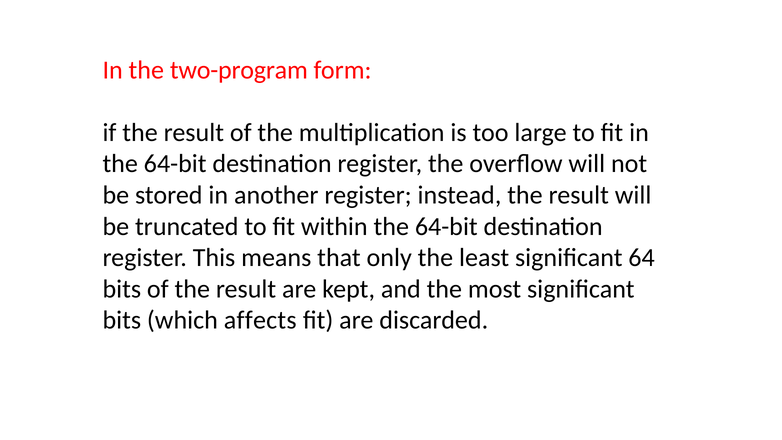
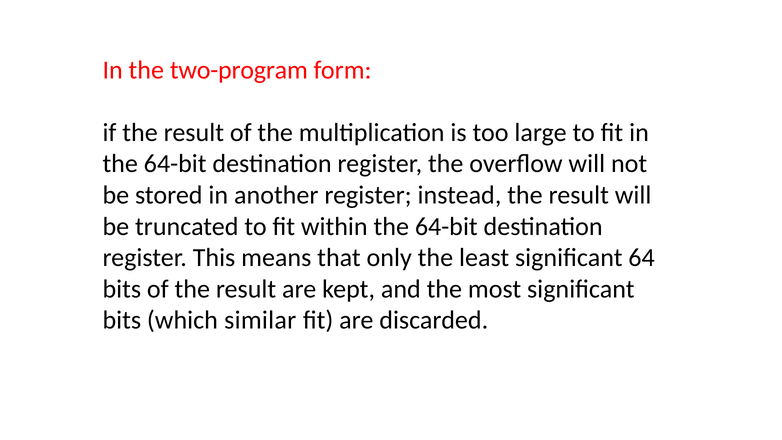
affects: affects -> similar
